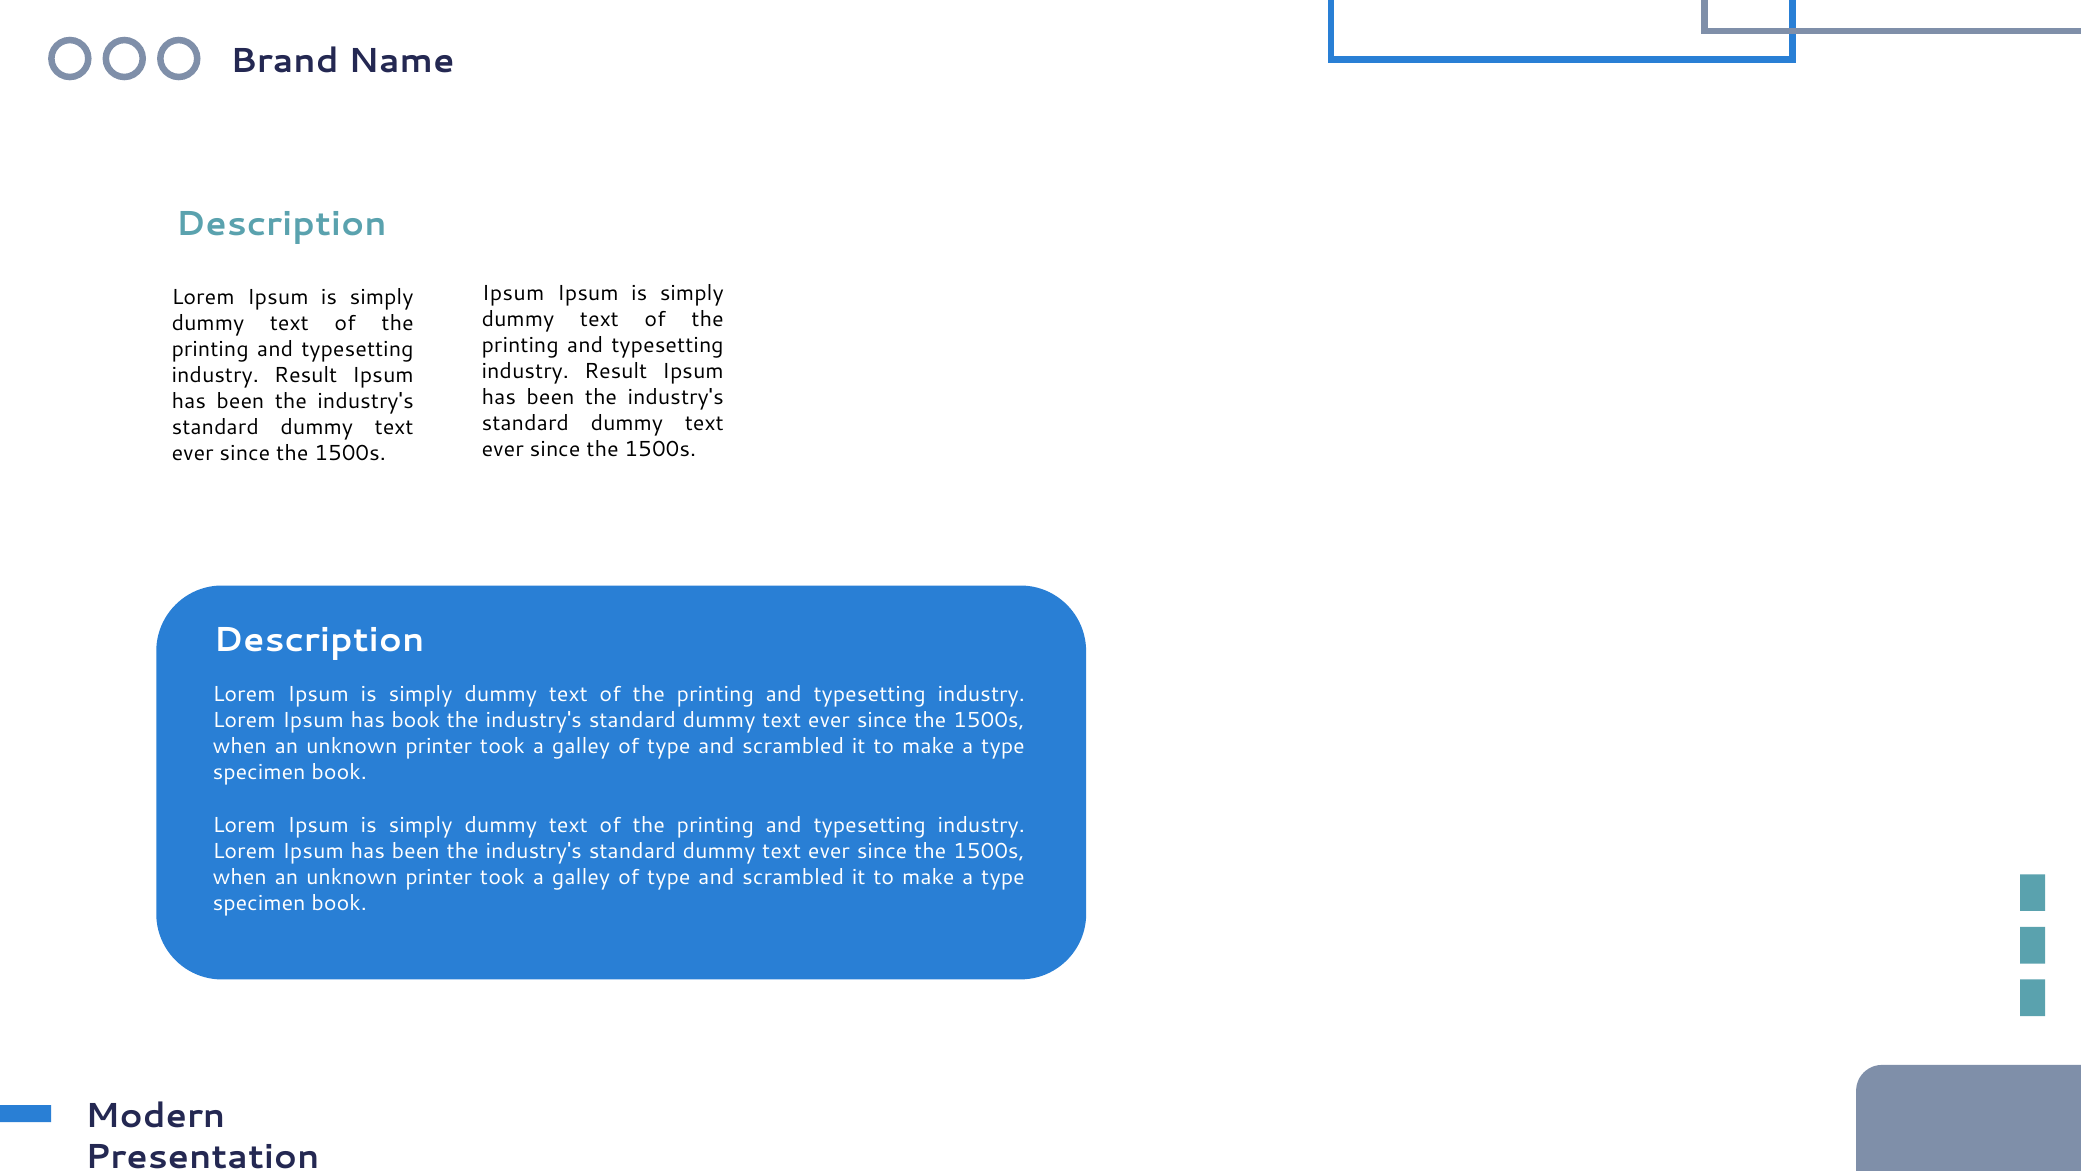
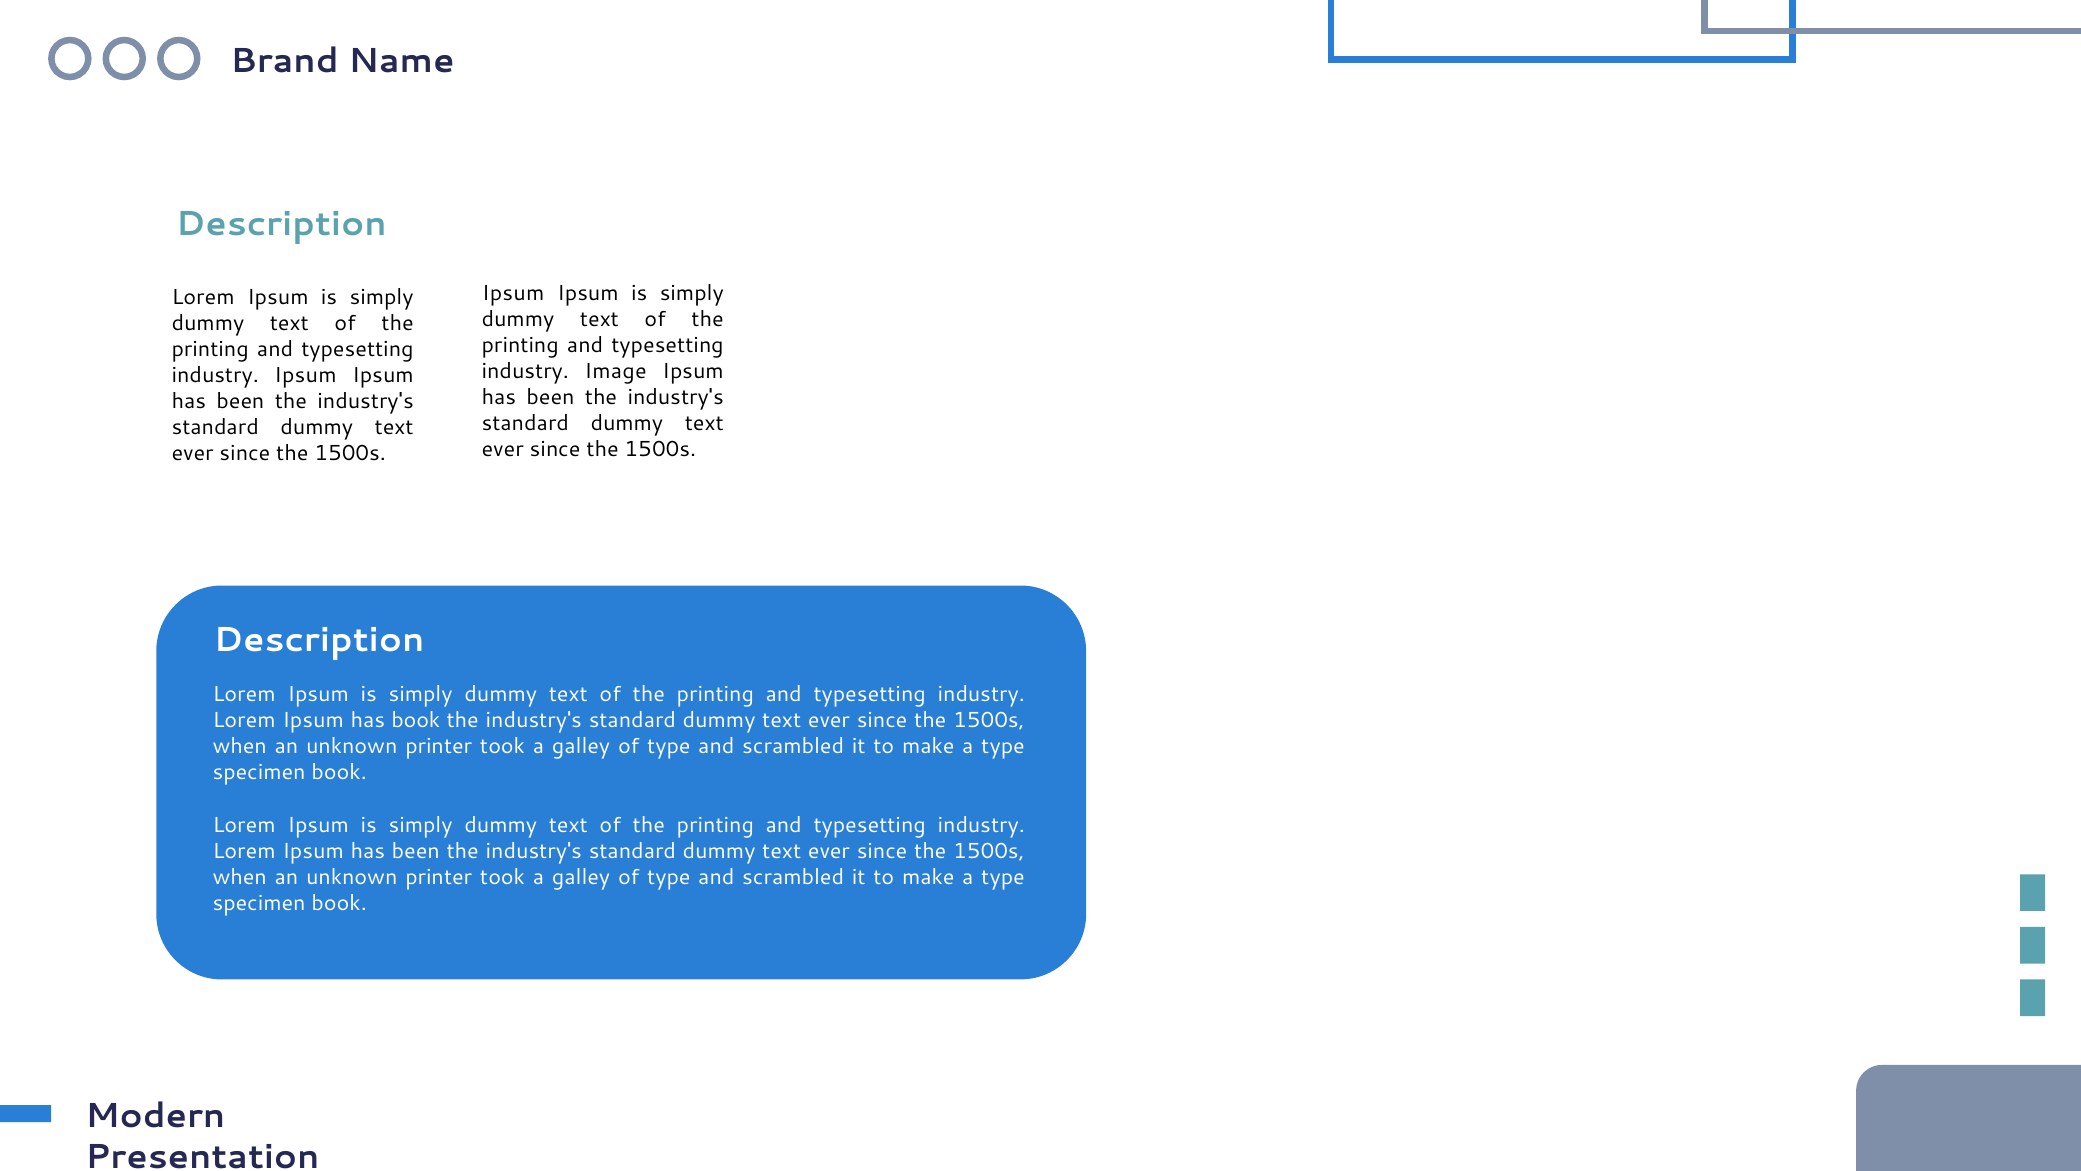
Result at (616, 371): Result -> Image
Result at (306, 375): Result -> Ipsum
